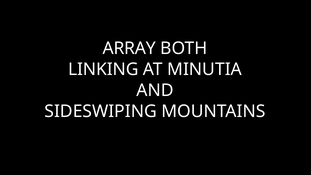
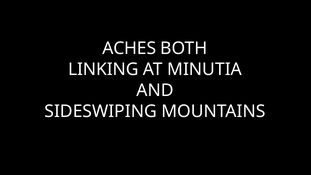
ARRAY: ARRAY -> ACHES
